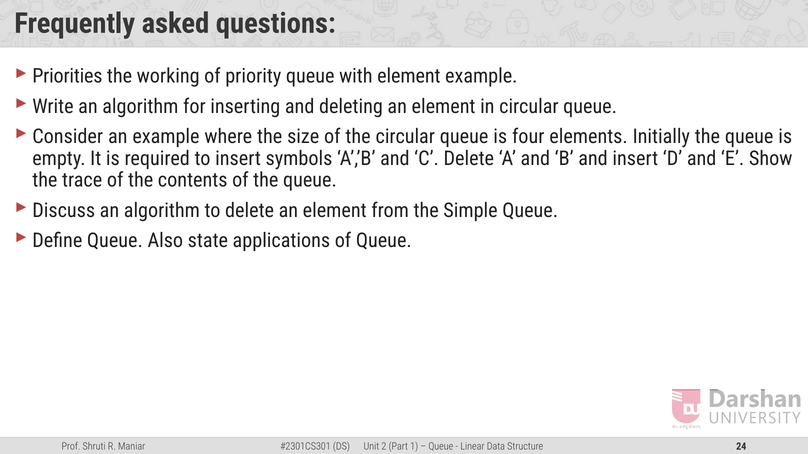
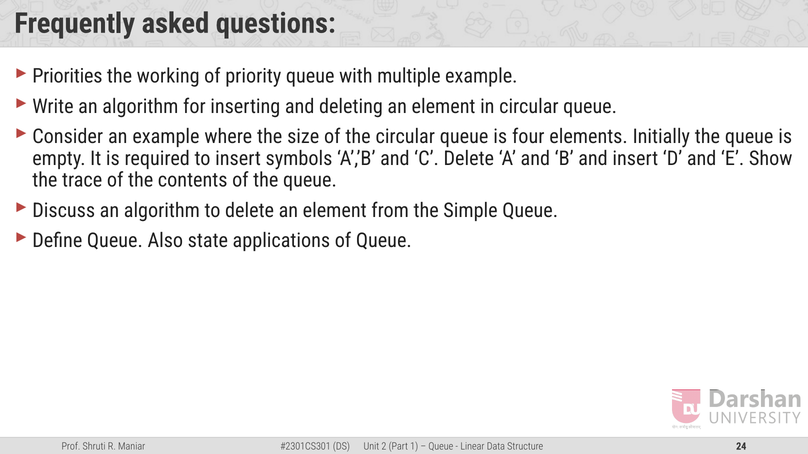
with element: element -> multiple
